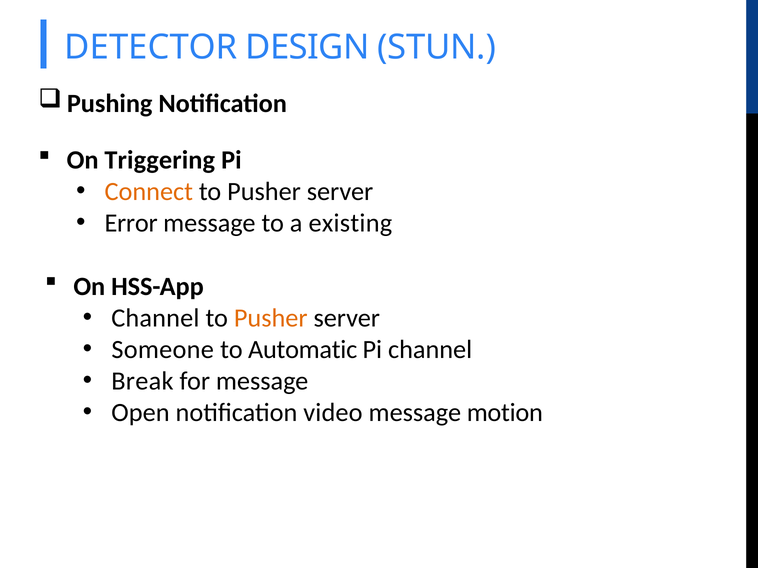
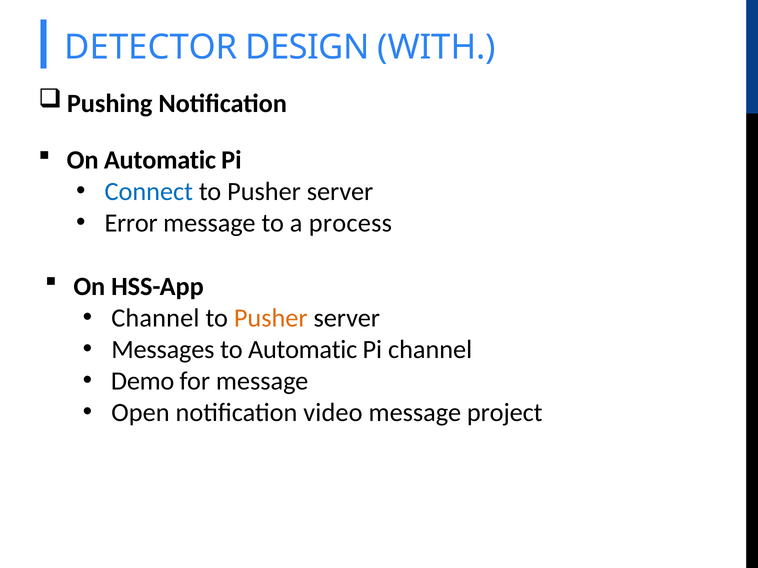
STUN: STUN -> WITH
On Triggering: Triggering -> Automatic
Connect colour: orange -> blue
existing: existing -> process
Someone: Someone -> Messages
Break: Break -> Demo
motion: motion -> project
